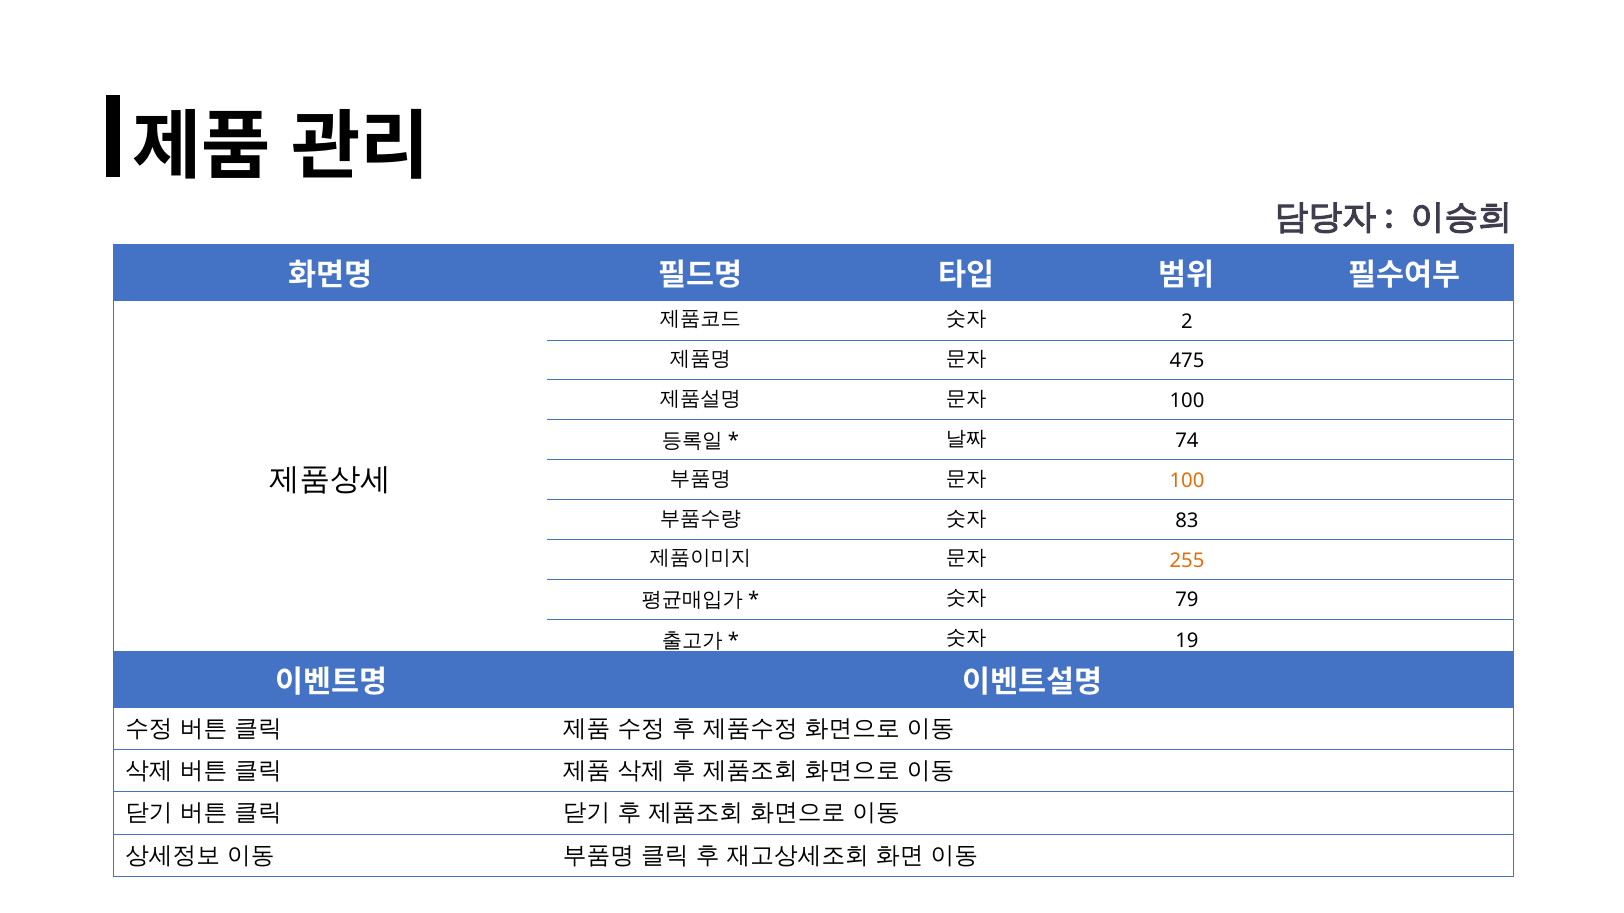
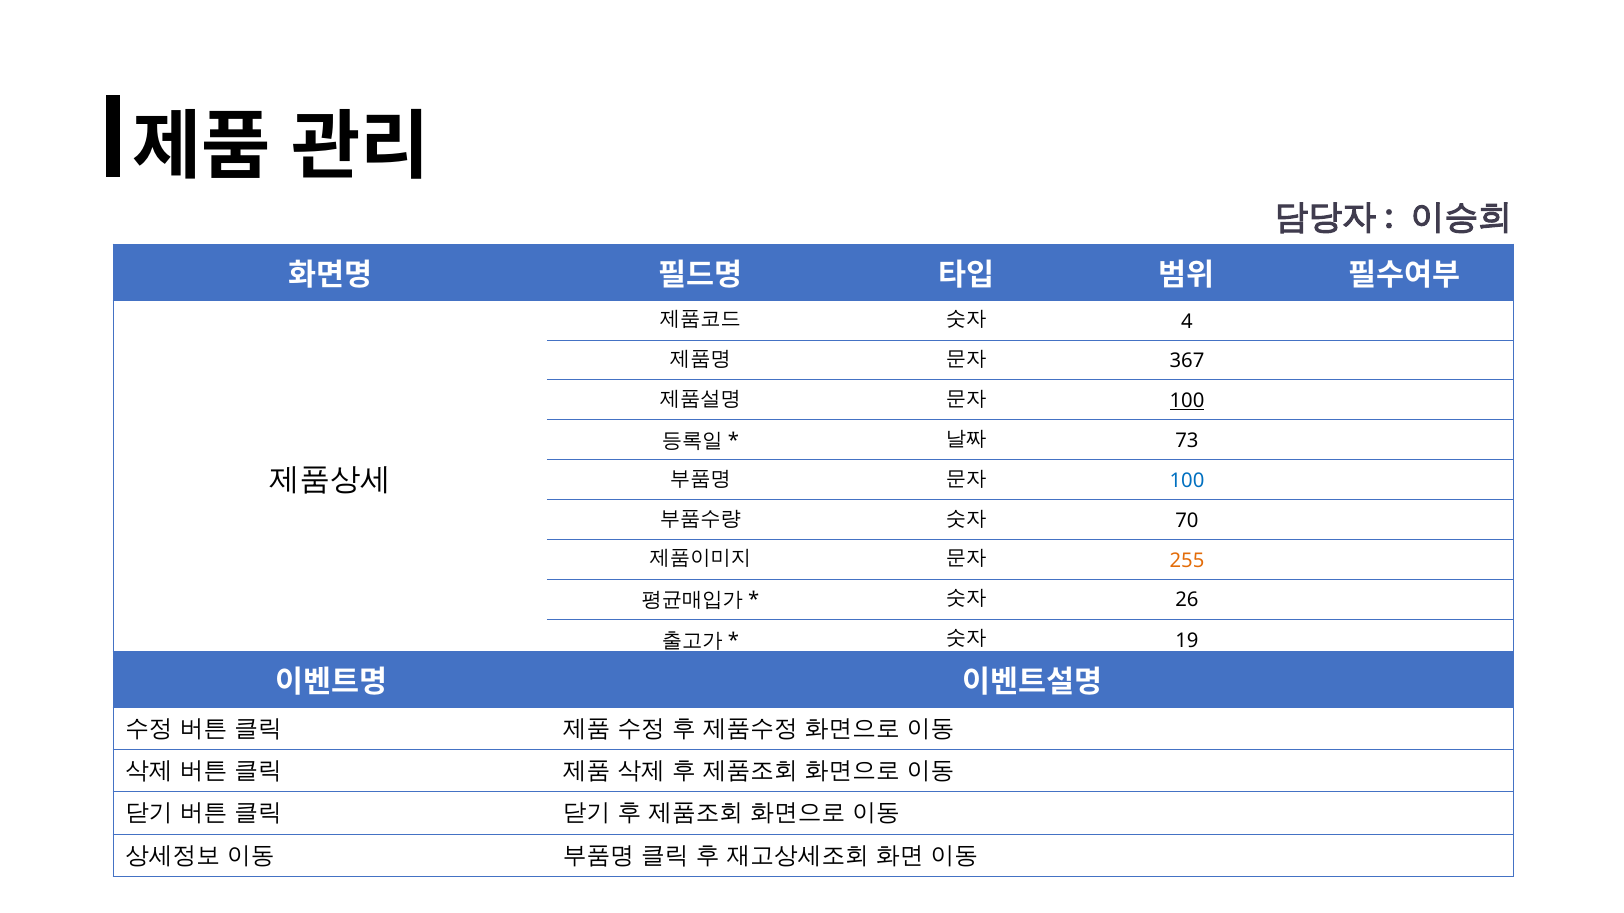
2: 2 -> 4
475: 475 -> 367
100 at (1187, 401) underline: none -> present
74: 74 -> 73
100 at (1187, 481) colour: orange -> blue
83: 83 -> 70
79: 79 -> 26
